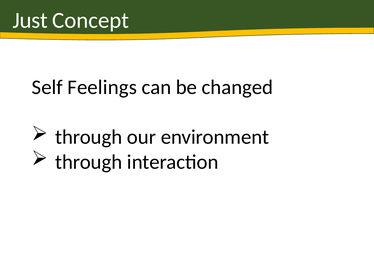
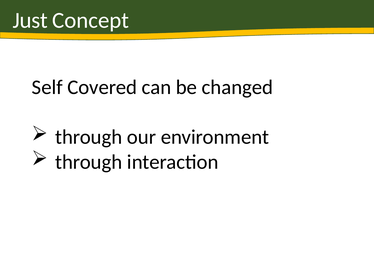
Feelings: Feelings -> Covered
